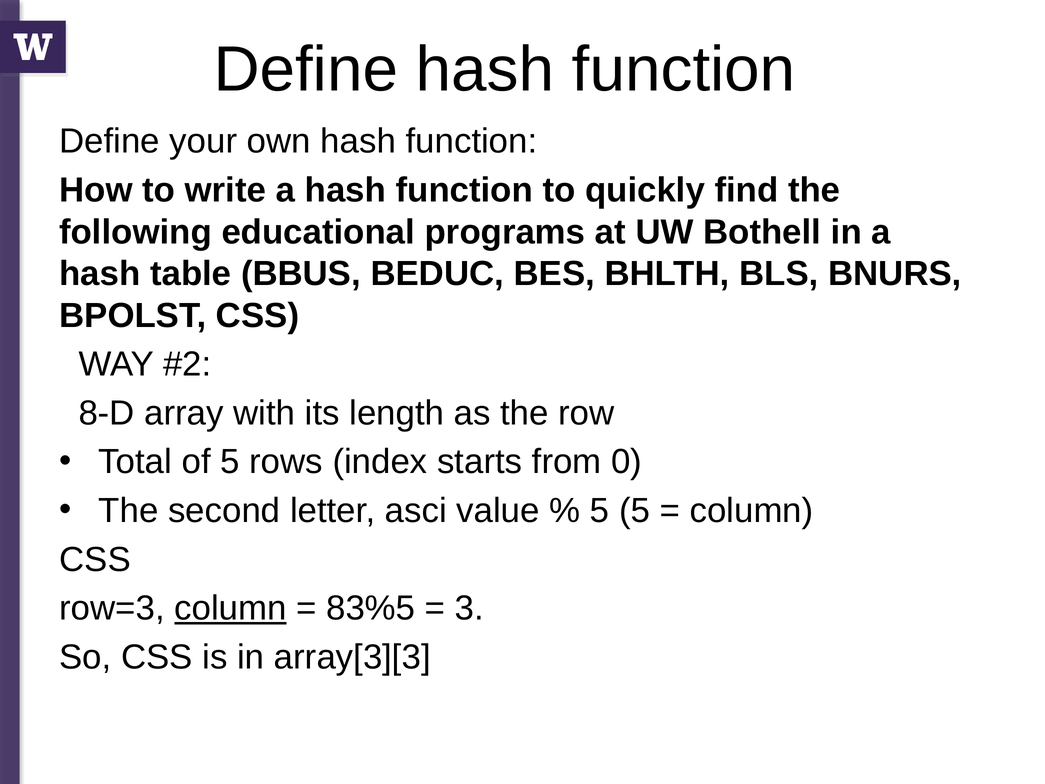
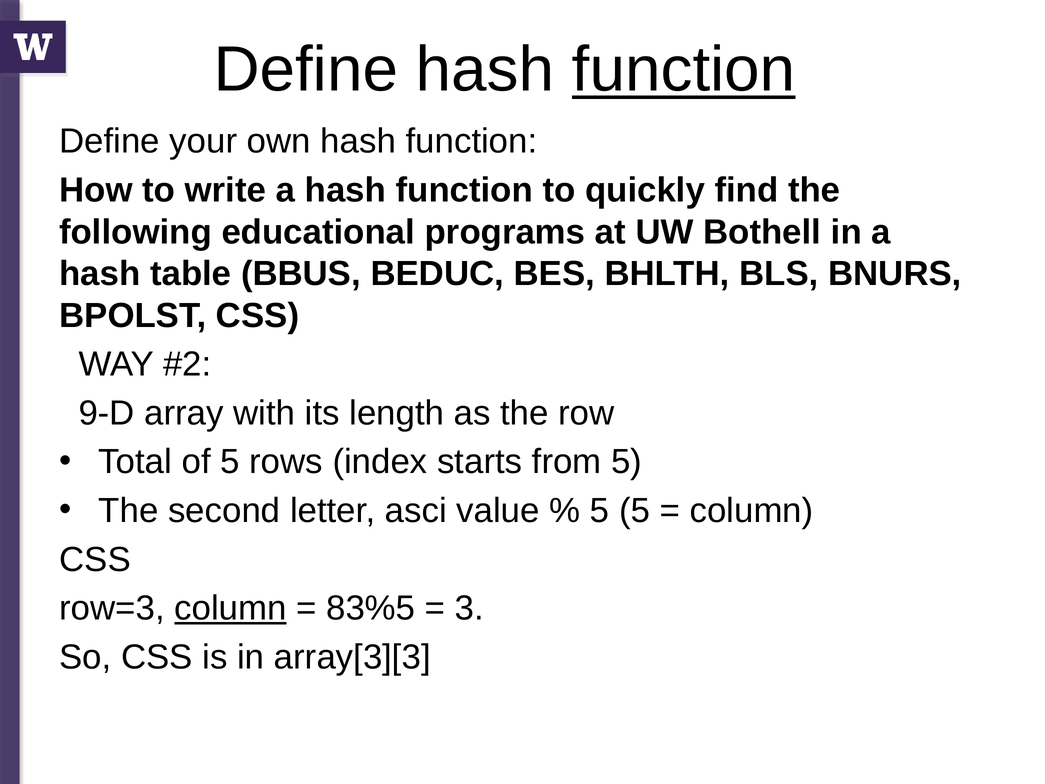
function at (684, 70) underline: none -> present
8-D: 8-D -> 9-D
from 0: 0 -> 5
